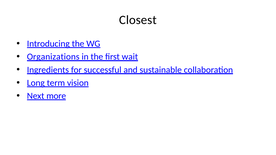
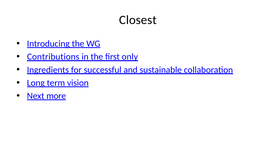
Organizations: Organizations -> Contributions
wait: wait -> only
